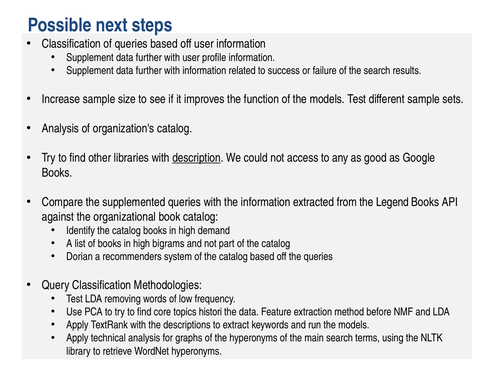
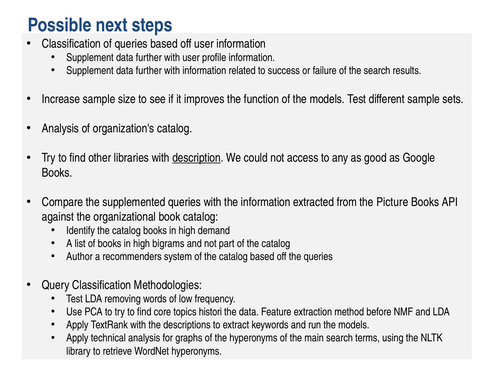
Legend: Legend -> Picture
Dorian: Dorian -> Author
